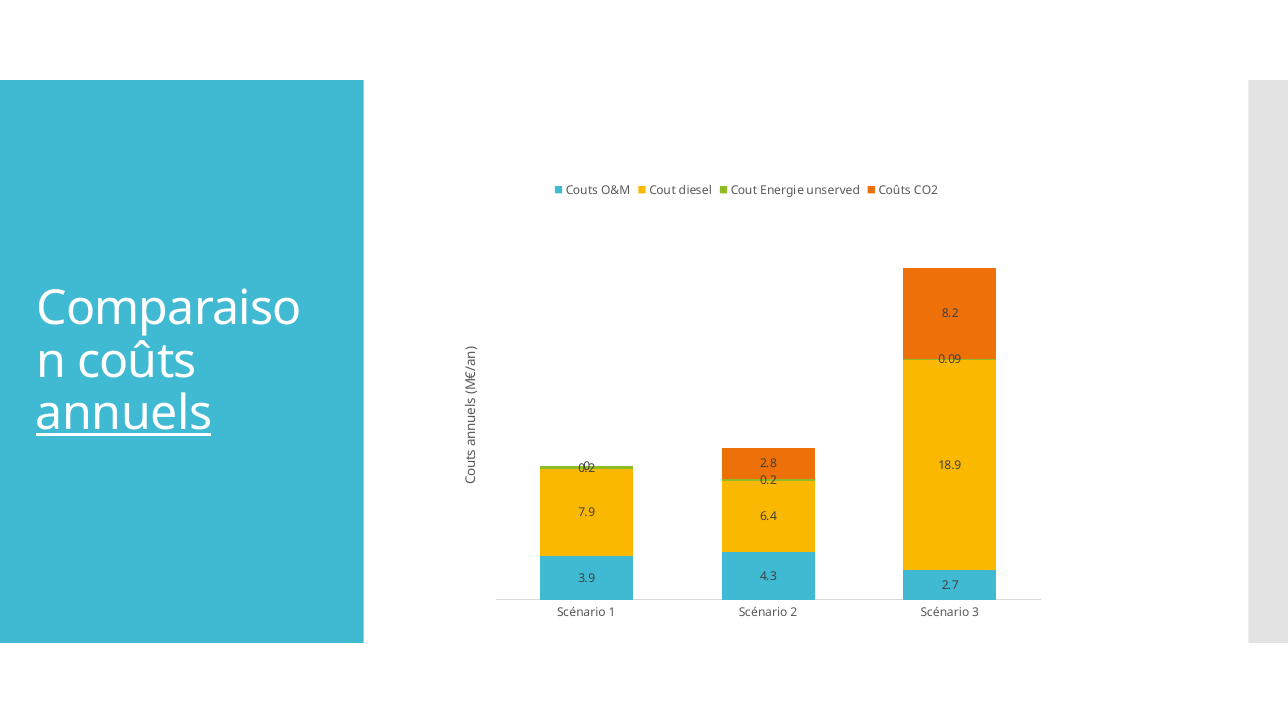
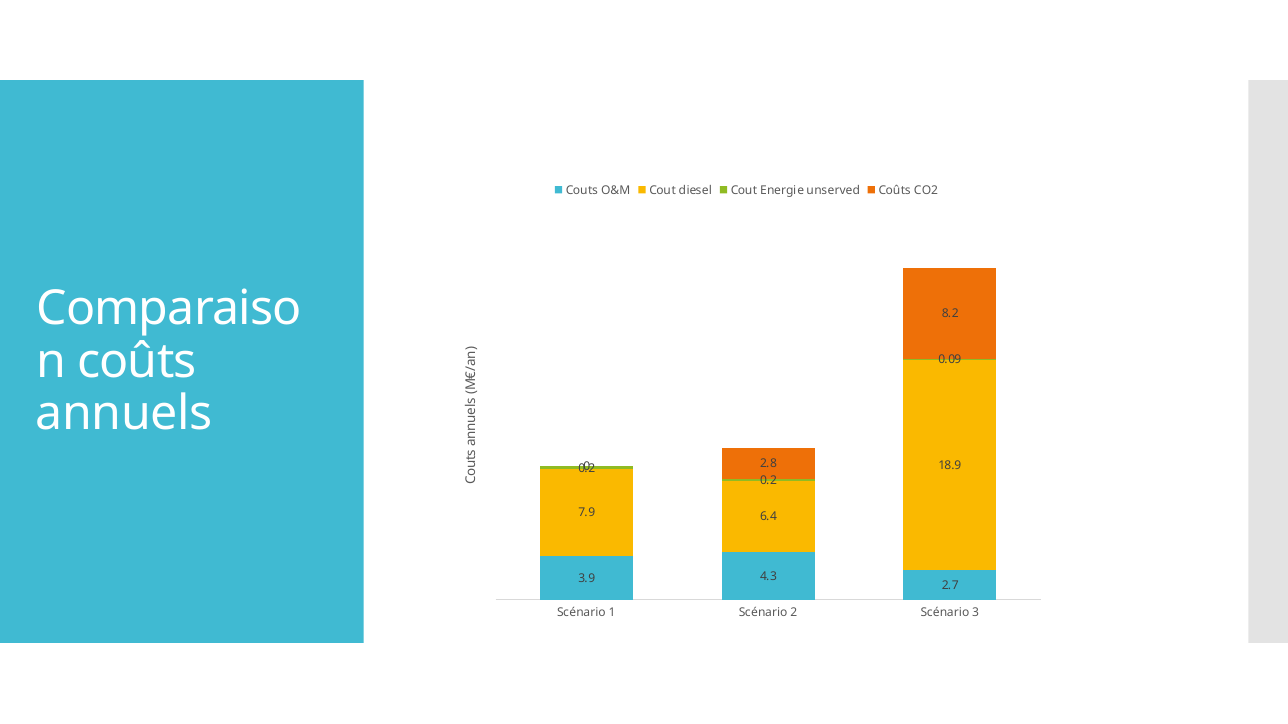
annuels underline: present -> none
